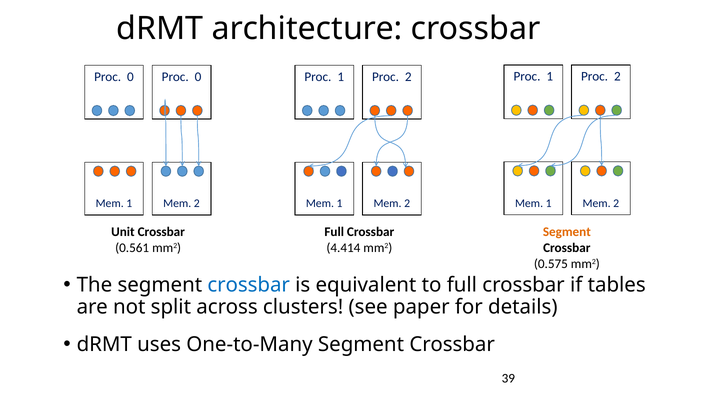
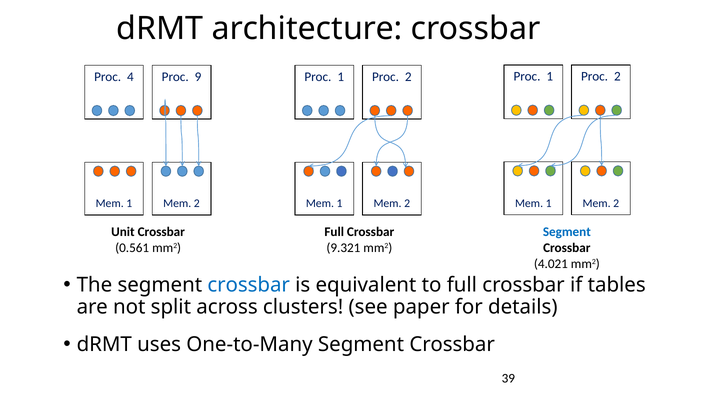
0 at (130, 77): 0 -> 4
0 at (198, 77): 0 -> 9
Segment at (567, 232) colour: orange -> blue
4.414: 4.414 -> 9.321
0.575: 0.575 -> 4.021
